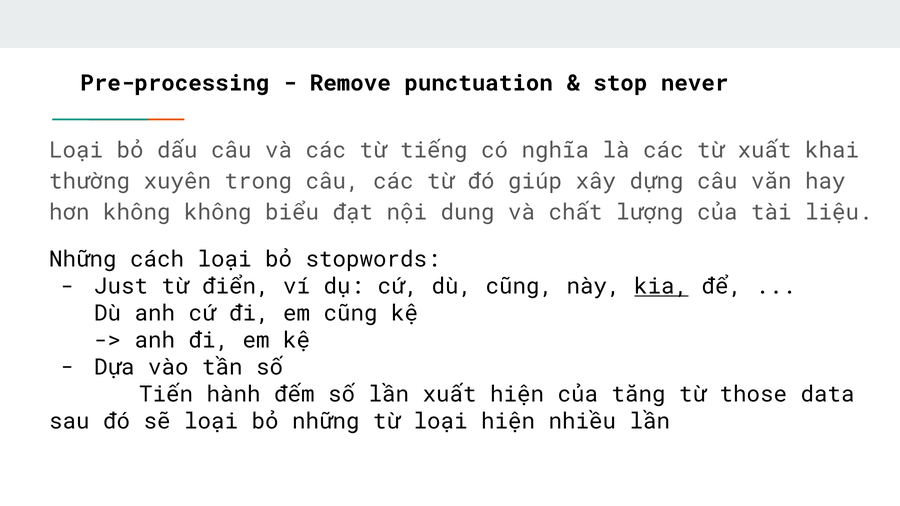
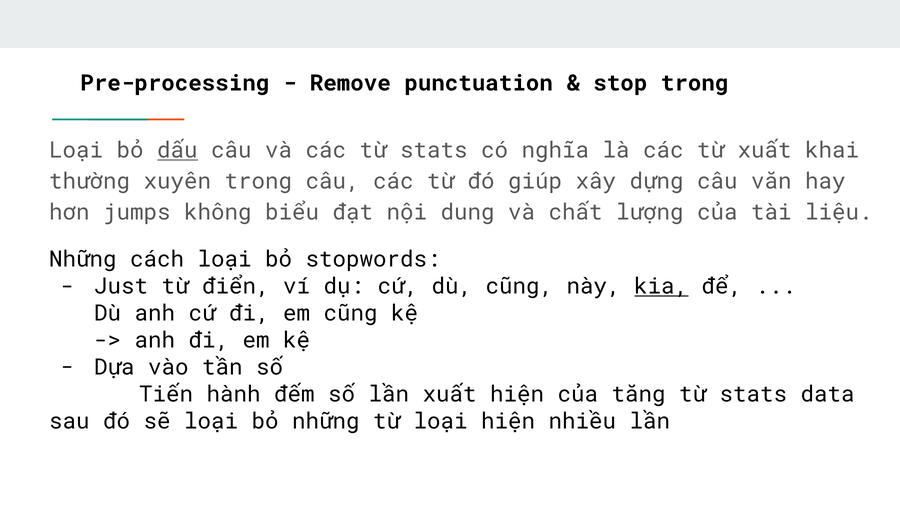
stop never: never -> trong
dấu underline: none -> present
các từ tiếng: tiếng -> stats
hơn không: không -> jumps
those at (754, 395): those -> stats
